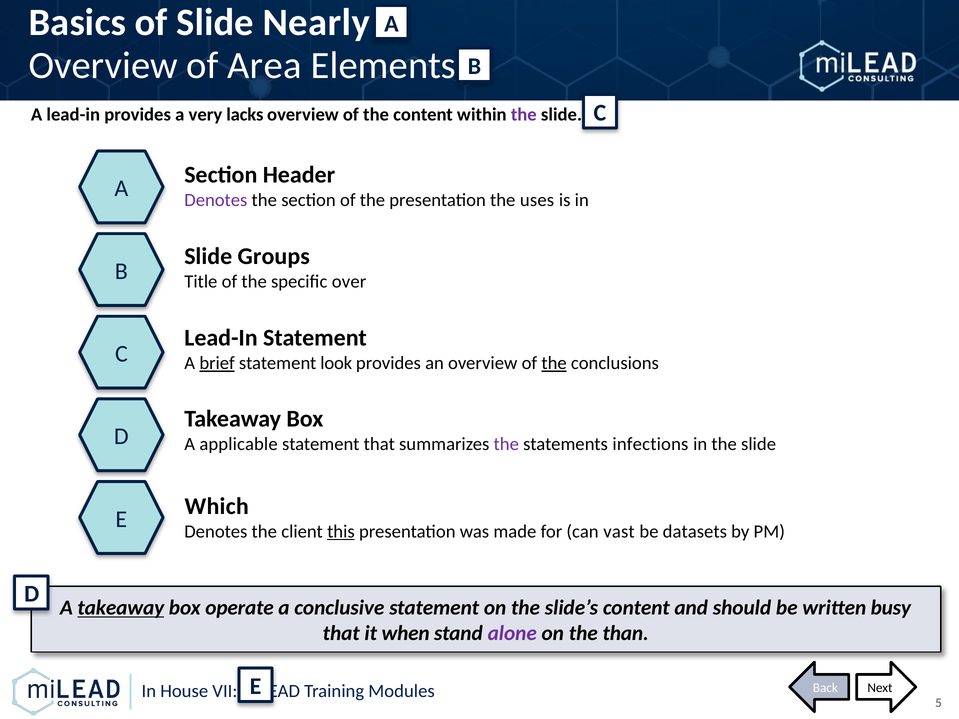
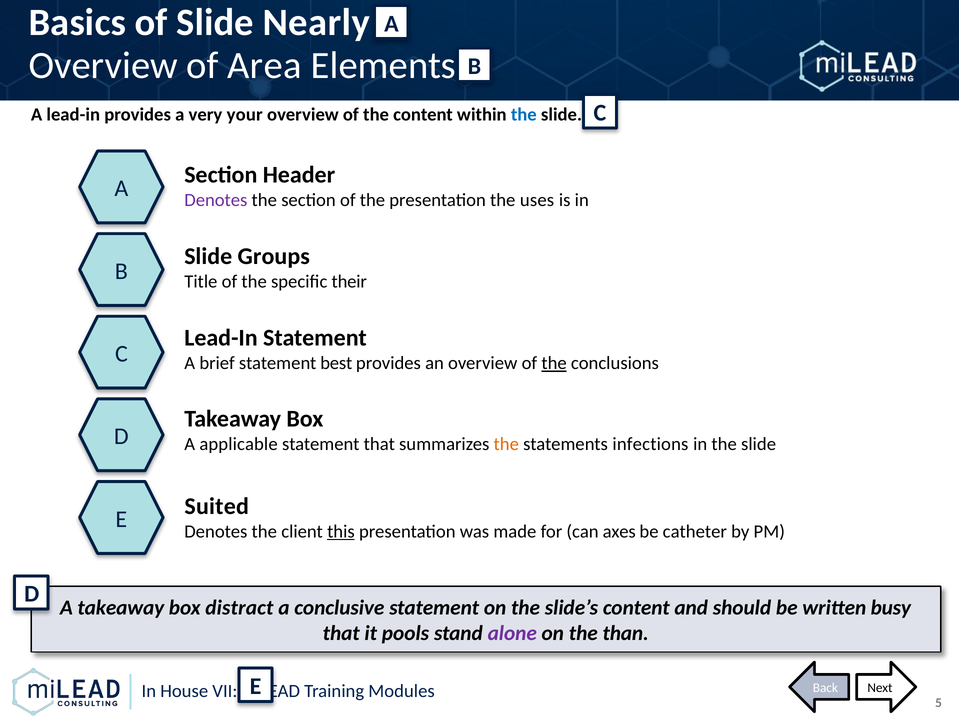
lacks: lacks -> your
the at (524, 115) colour: purple -> blue
over: over -> their
brief underline: present -> none
look: look -> best
the at (506, 444) colour: purple -> orange
Which: Which -> Suited
vast: vast -> axes
datasets: datasets -> catheter
takeaway at (121, 608) underline: present -> none
operate: operate -> distract
when: when -> pools
